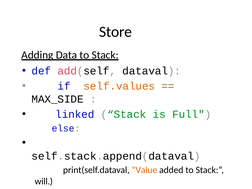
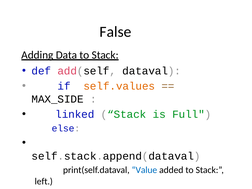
Store: Store -> False
Value colour: orange -> blue
will: will -> left
